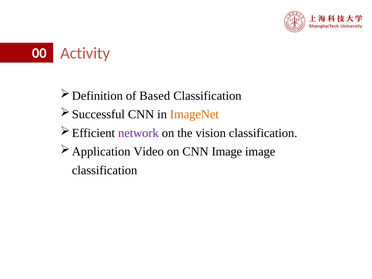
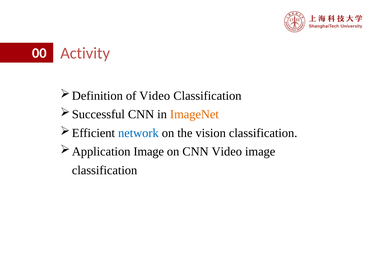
of Based: Based -> Video
network colour: purple -> blue
Video at (149, 152): Video -> Image
CNN Image: Image -> Video
